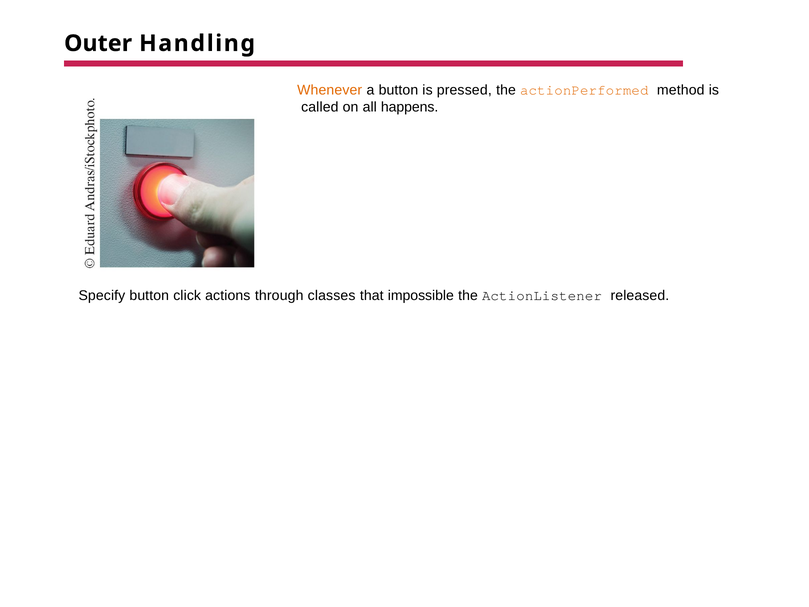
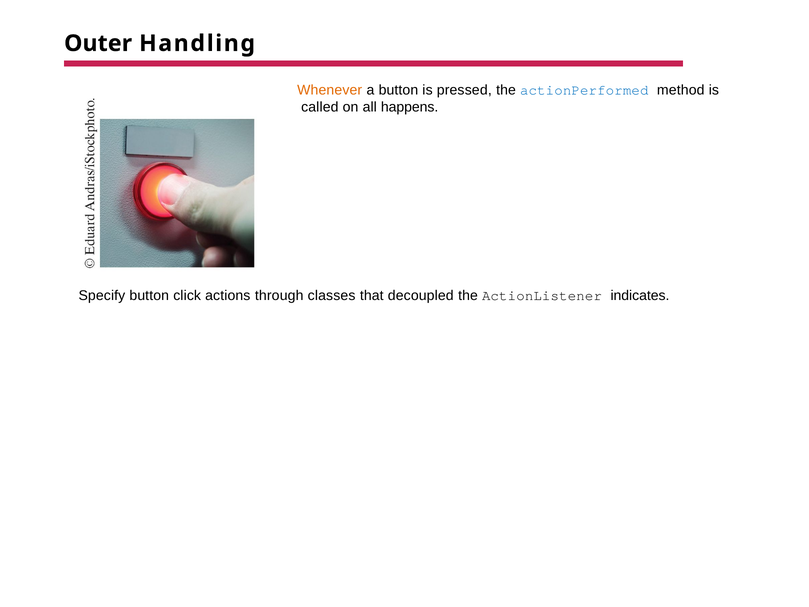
actionPerformed colour: orange -> blue
impossible: impossible -> decoupled
released: released -> indicates
